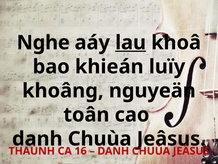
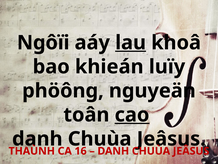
Nghe: Nghe -> Ngôïi
khoâng: khoâng -> phöông
cao underline: none -> present
